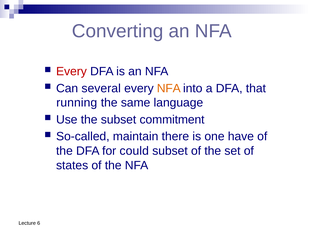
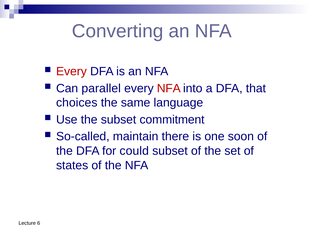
several: several -> parallel
NFA at (169, 89) colour: orange -> red
running: running -> choices
have: have -> soon
